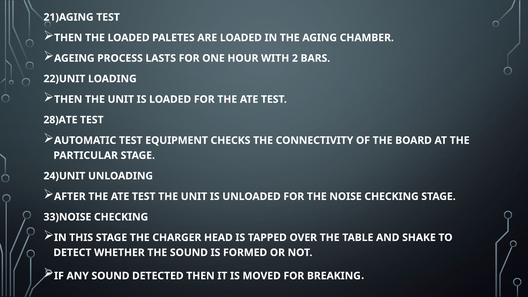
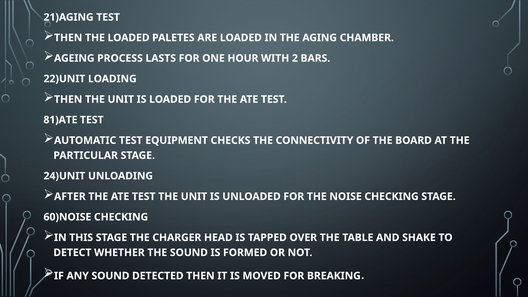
28)ATE: 28)ATE -> 81)ATE
33)NOISE: 33)NOISE -> 60)NOISE
